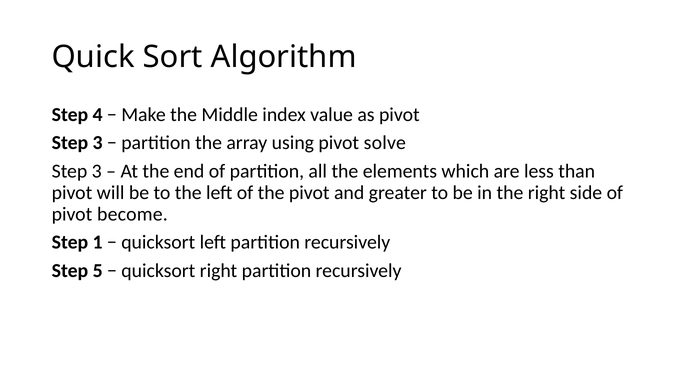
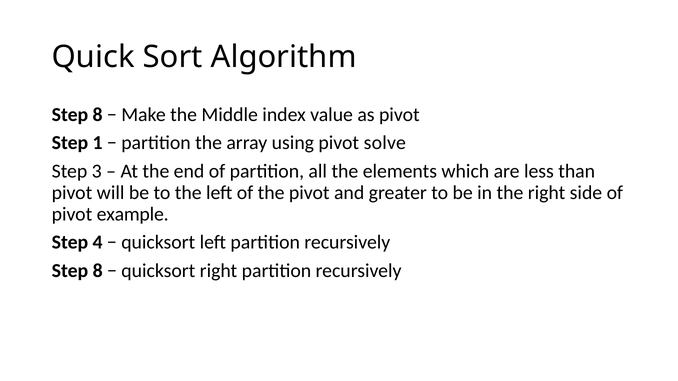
4 at (98, 115): 4 -> 8
3 at (98, 143): 3 -> 1
become: become -> example
1: 1 -> 4
5 at (98, 271): 5 -> 8
